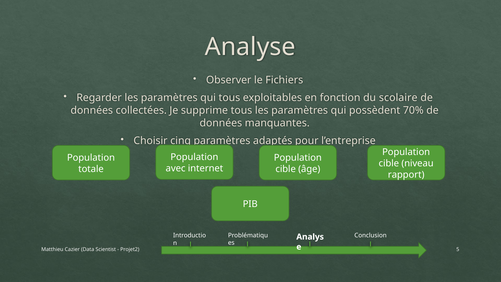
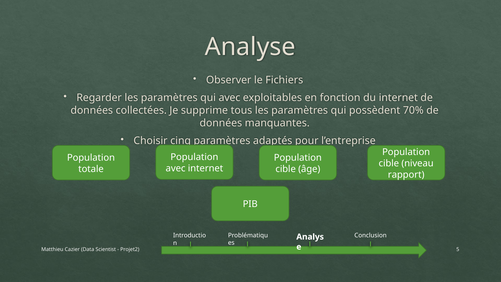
qui tous: tous -> avec
du scolaire: scolaire -> internet
